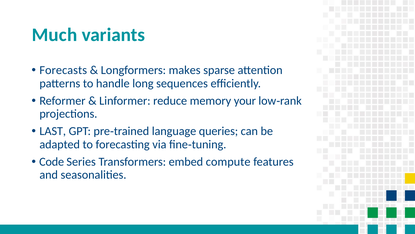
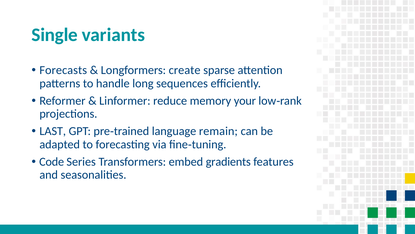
Much: Much -> Single
makes: makes -> create
queries: queries -> remain
compute: compute -> gradients
